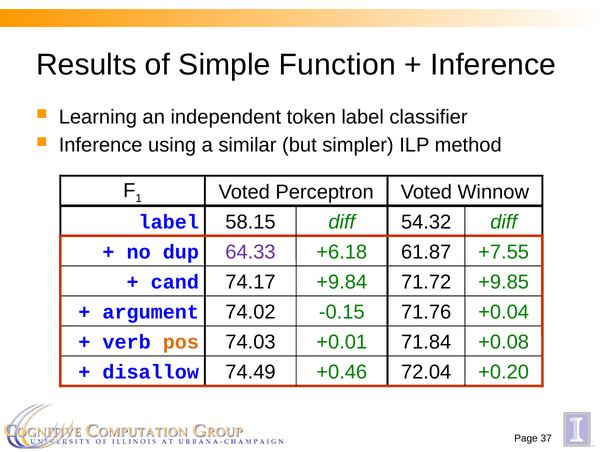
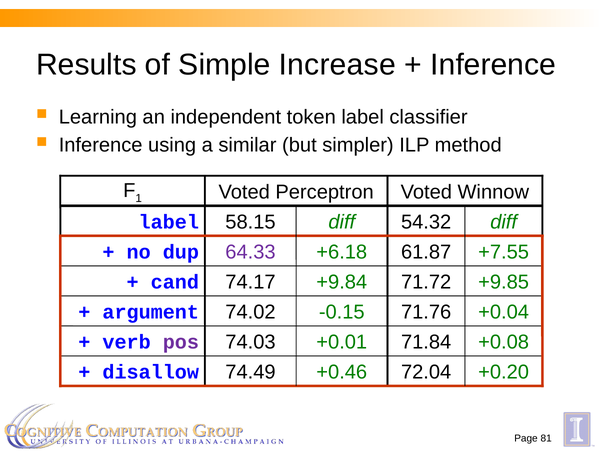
Function: Function -> Increase
pos colour: orange -> purple
37: 37 -> 81
